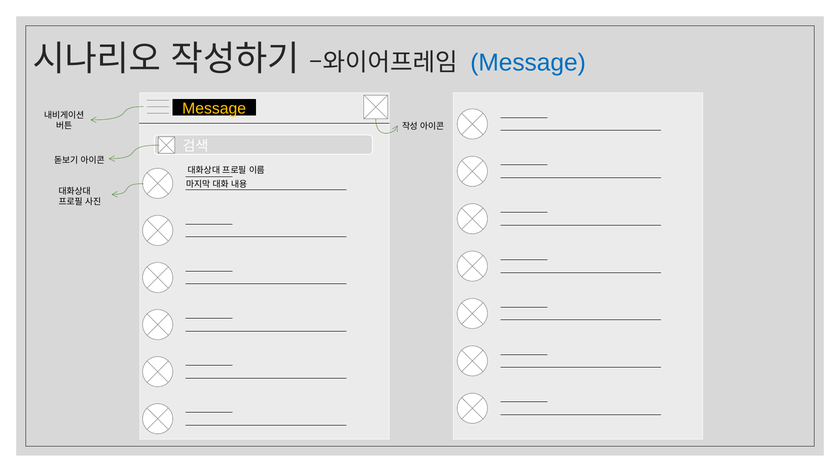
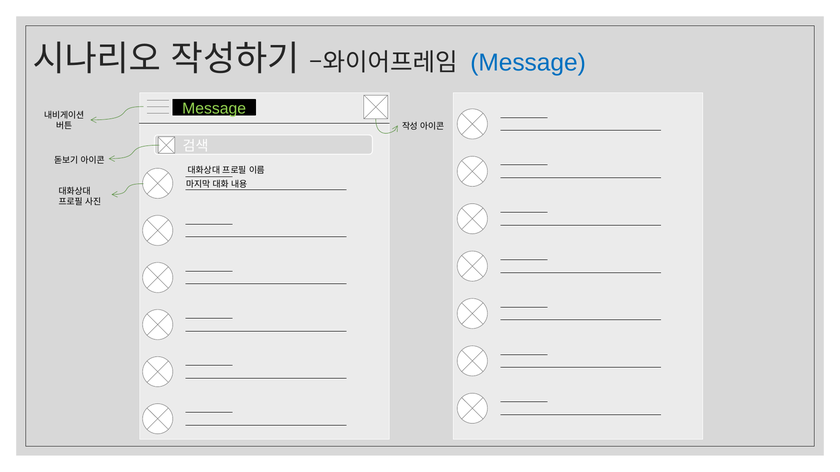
Message at (214, 109) colour: yellow -> light green
